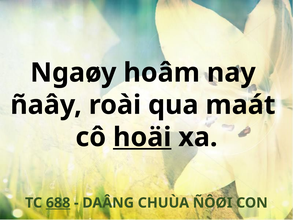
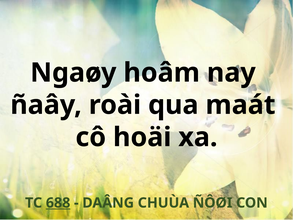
hoäi underline: present -> none
